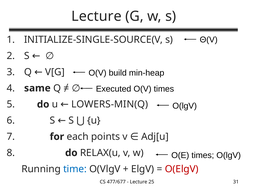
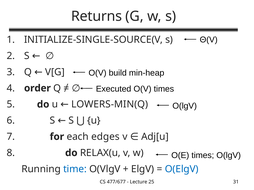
Lecture at (96, 16): Lecture -> Returns
same: same -> order
points: points -> edges
O(ElgV colour: red -> blue
